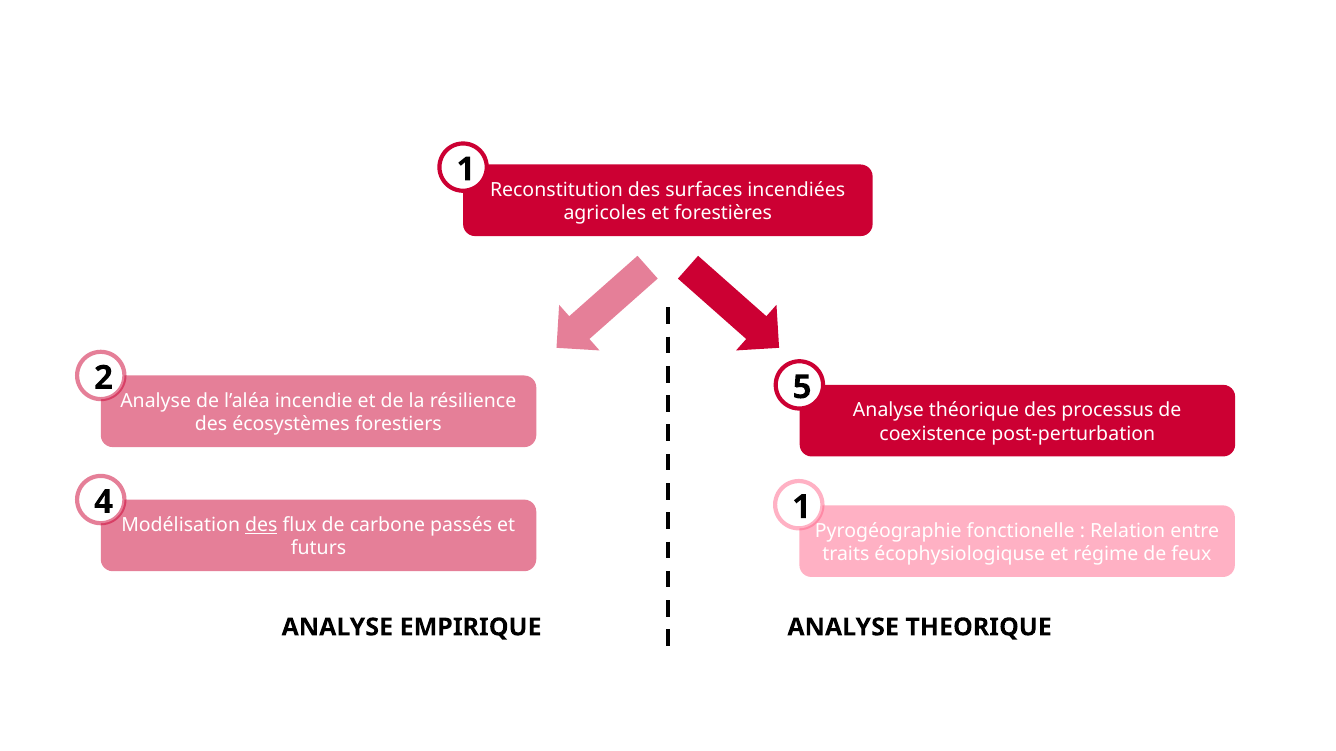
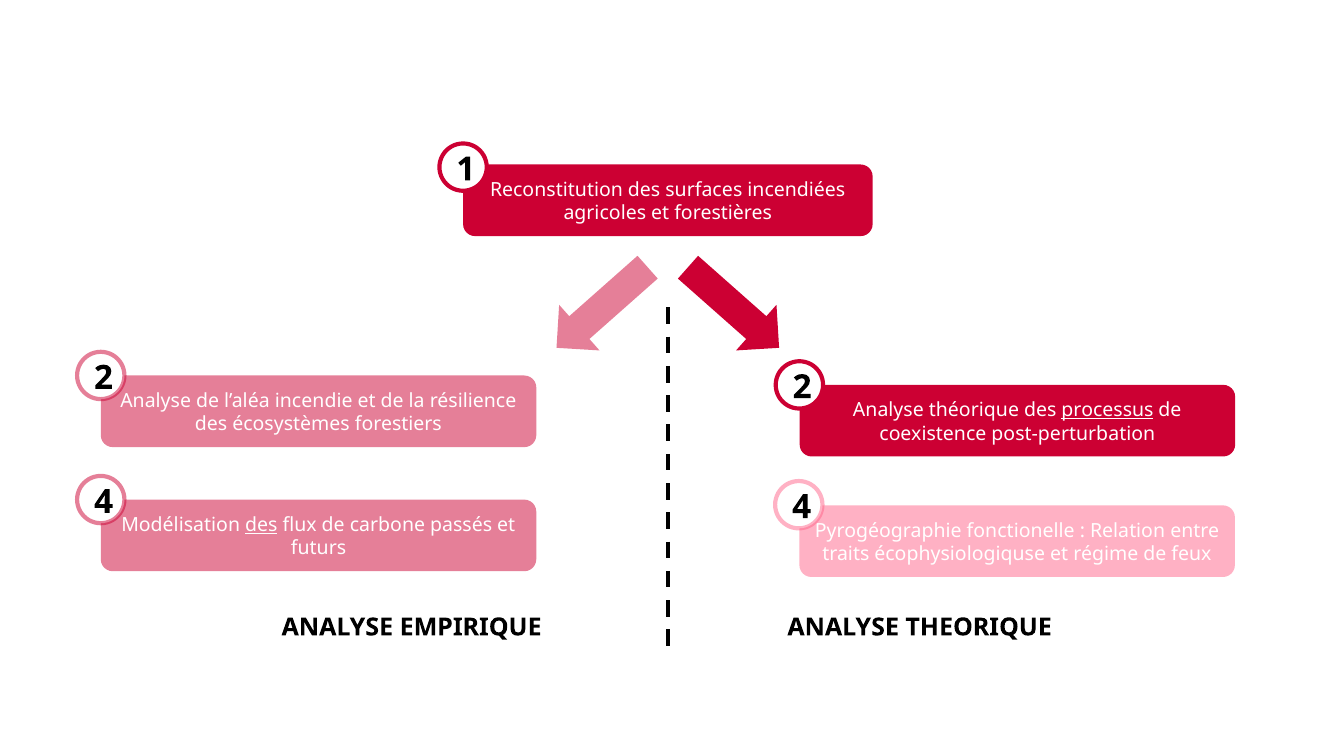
2 5: 5 -> 2
processus underline: none -> present
4 1: 1 -> 4
